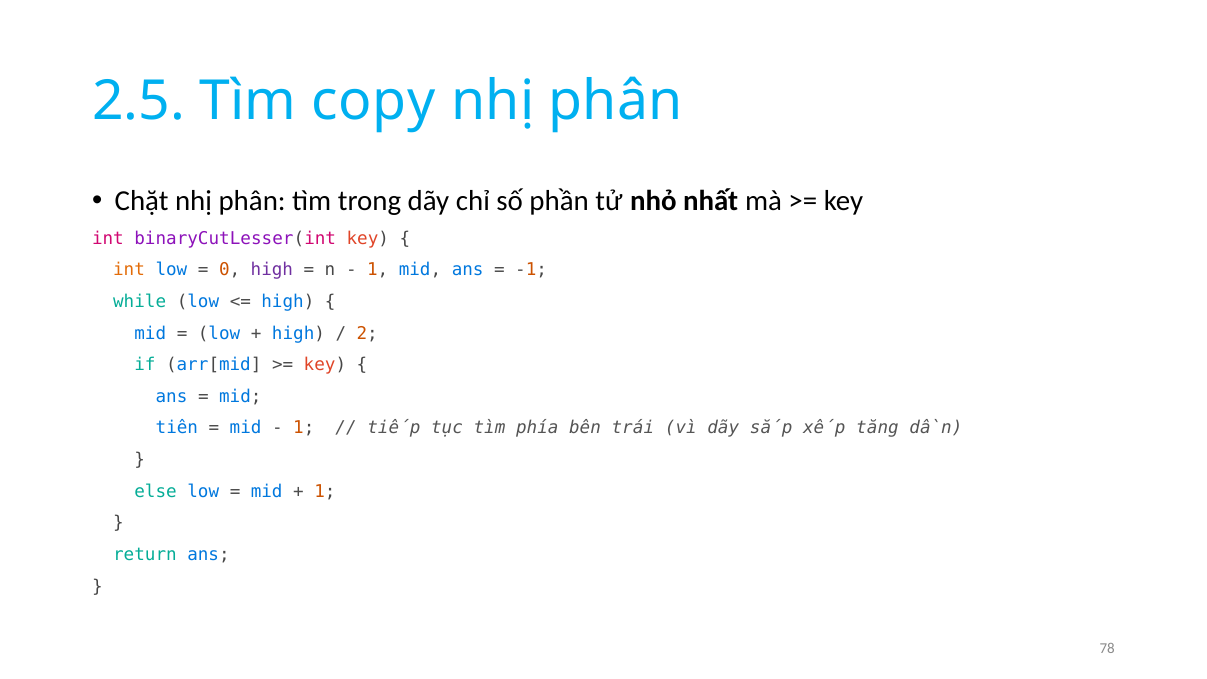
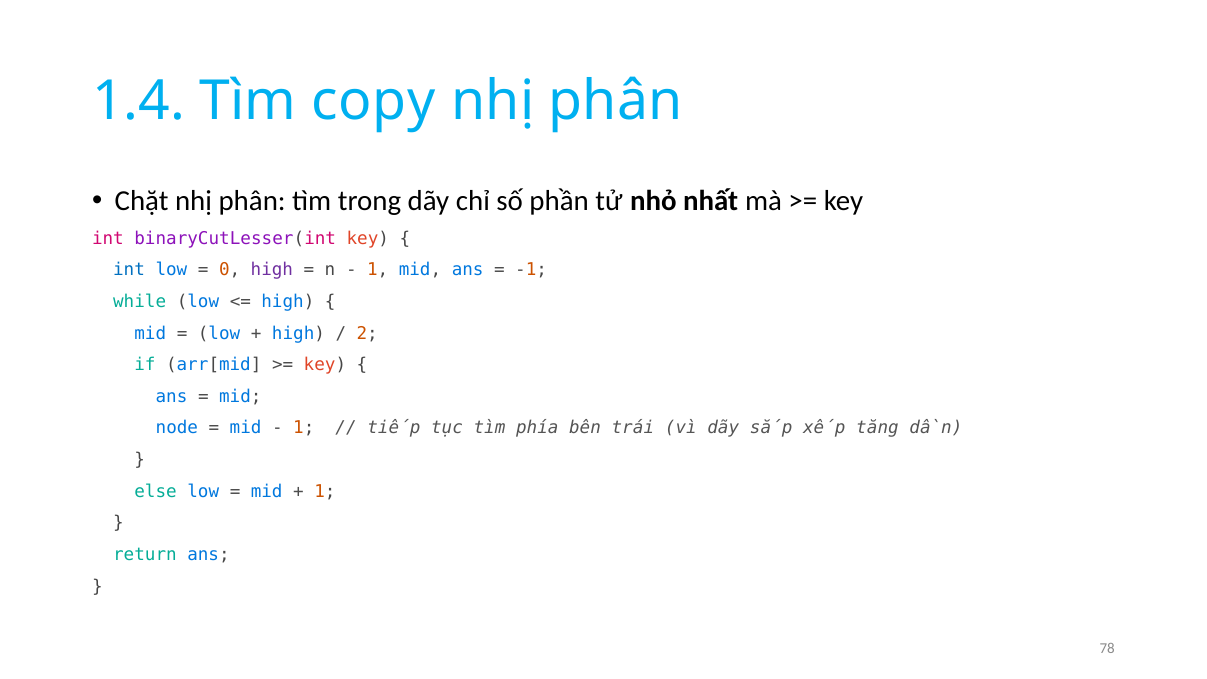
2.5: 2.5 -> 1.4
int at (129, 270) colour: orange -> blue
tiên: tiên -> node
